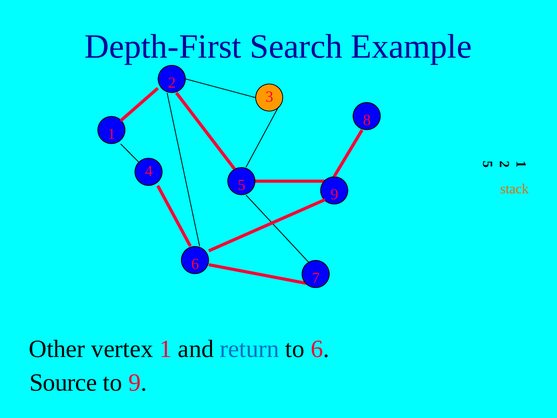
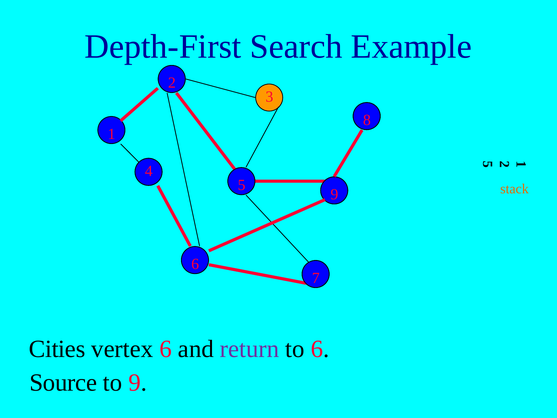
Other: Other -> Cities
vertex 1: 1 -> 6
return colour: blue -> purple
